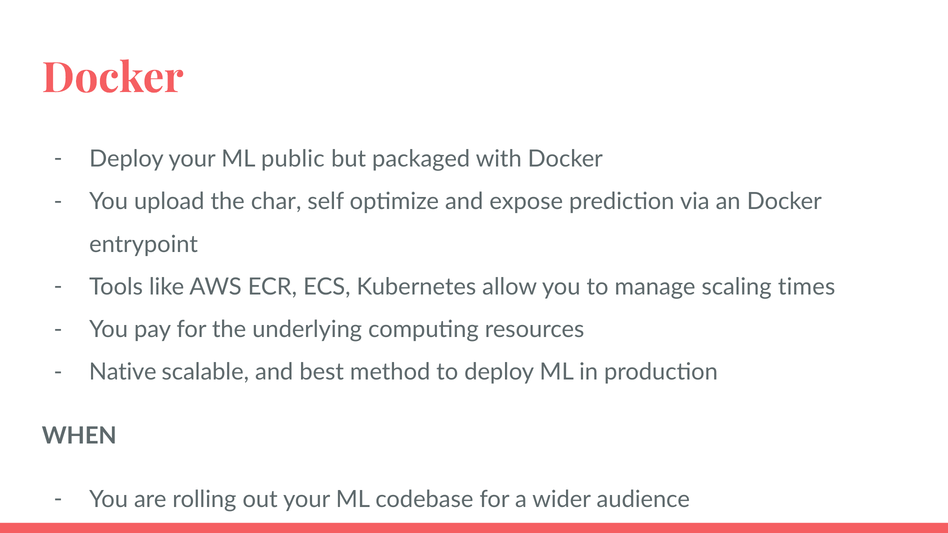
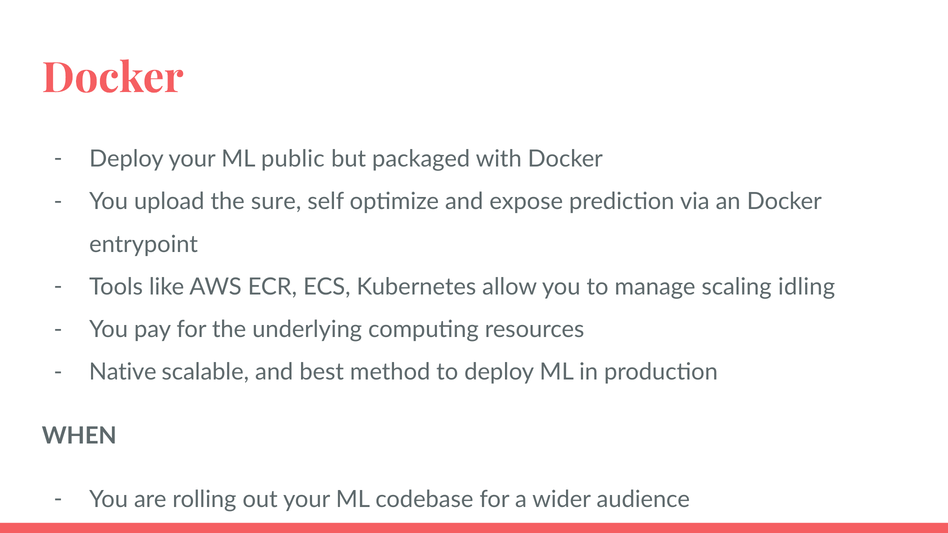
char: char -> sure
times: times -> idling
